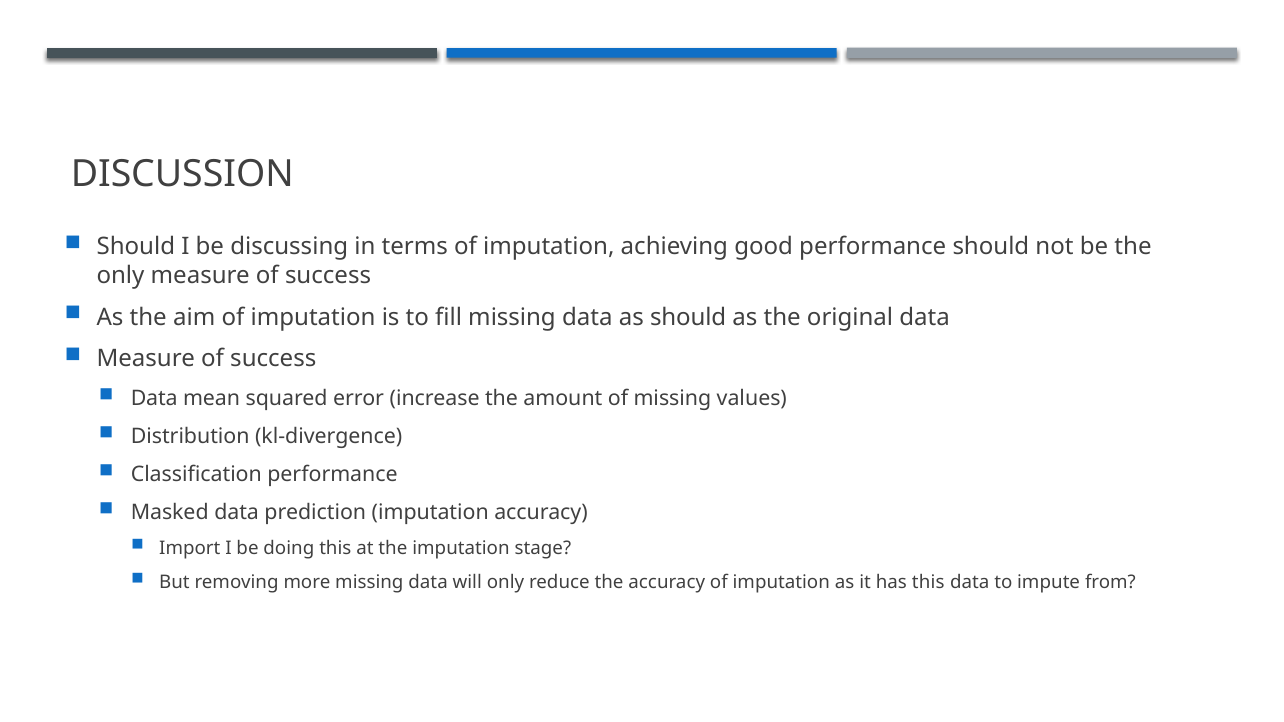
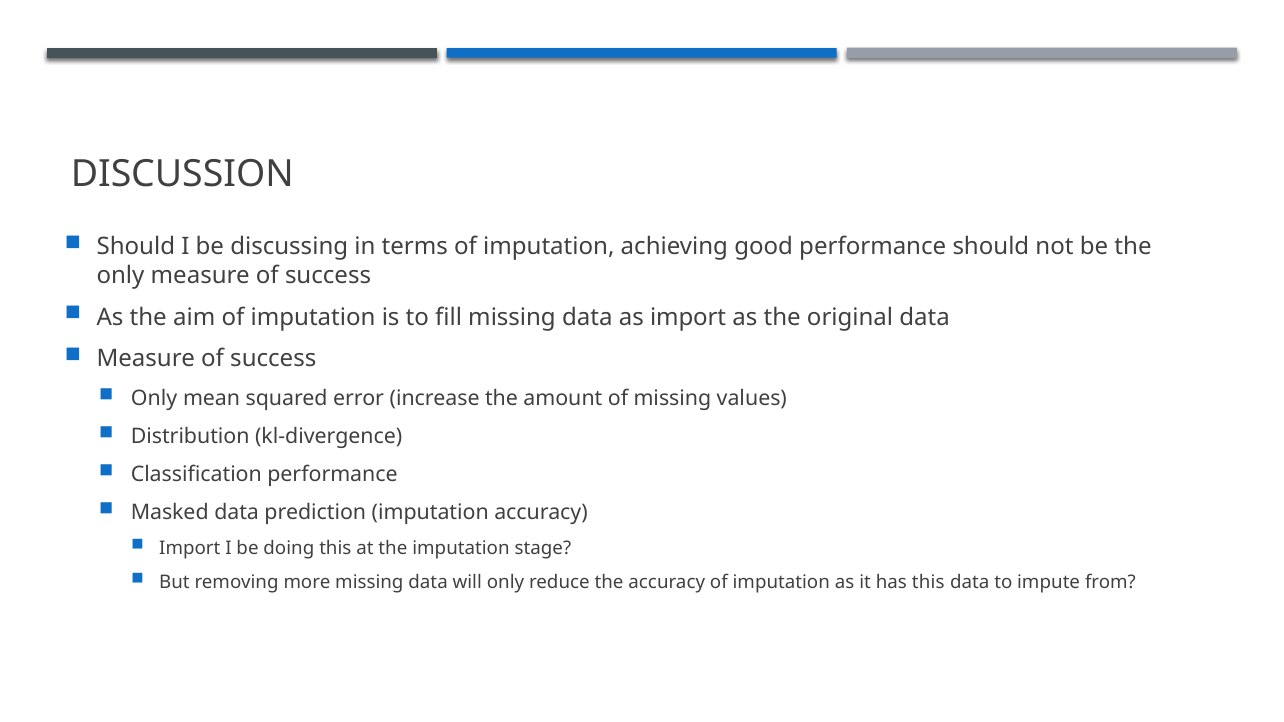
as should: should -> import
Data at (154, 398): Data -> Only
